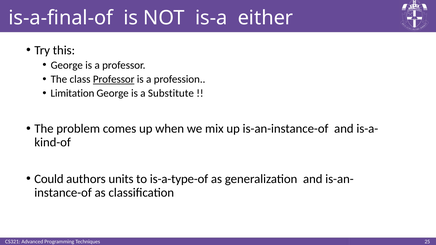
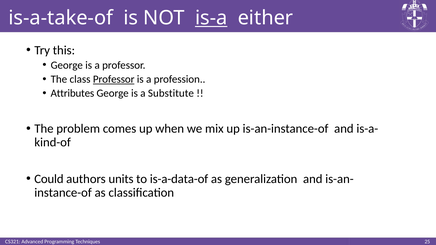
is-a-final-of: is-a-final-of -> is-a-take-of
is-a underline: none -> present
Limitation: Limitation -> Attributes
is-a-type-of: is-a-type-of -> is-a-data-of
